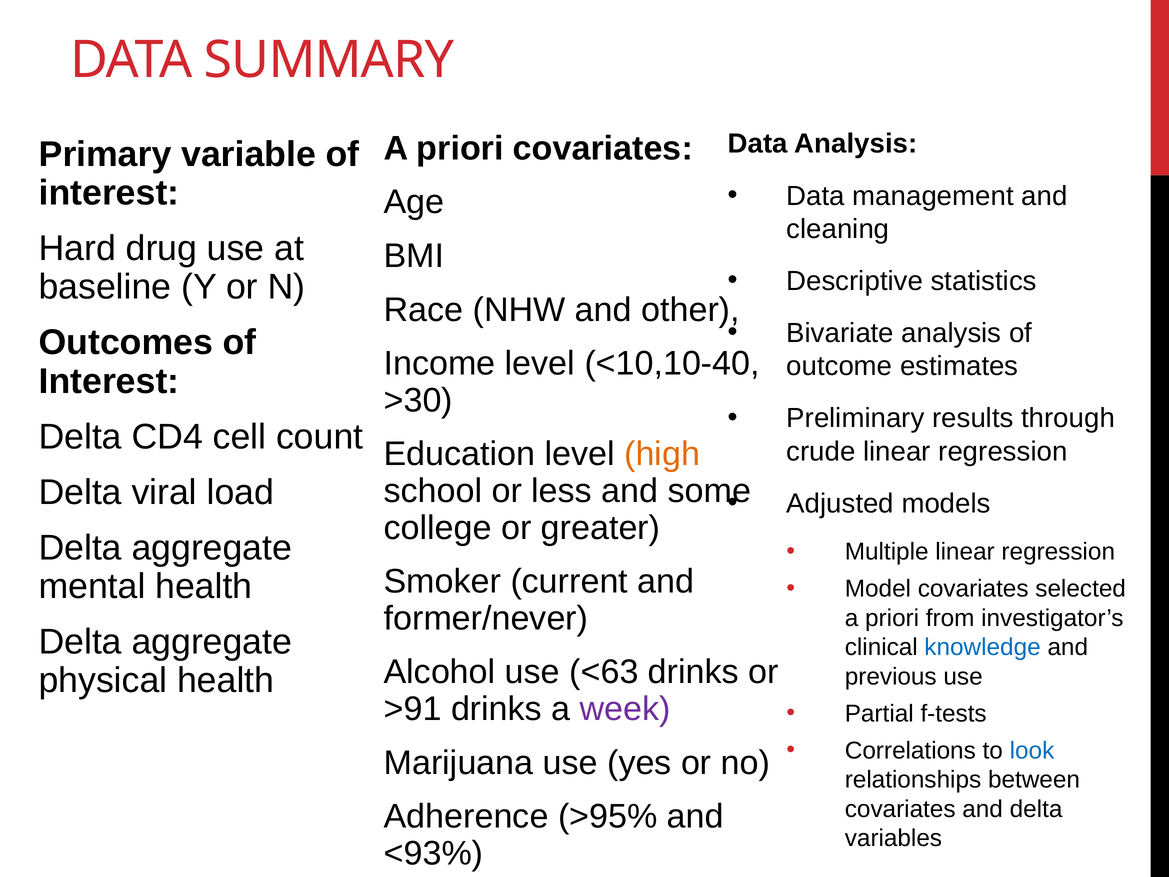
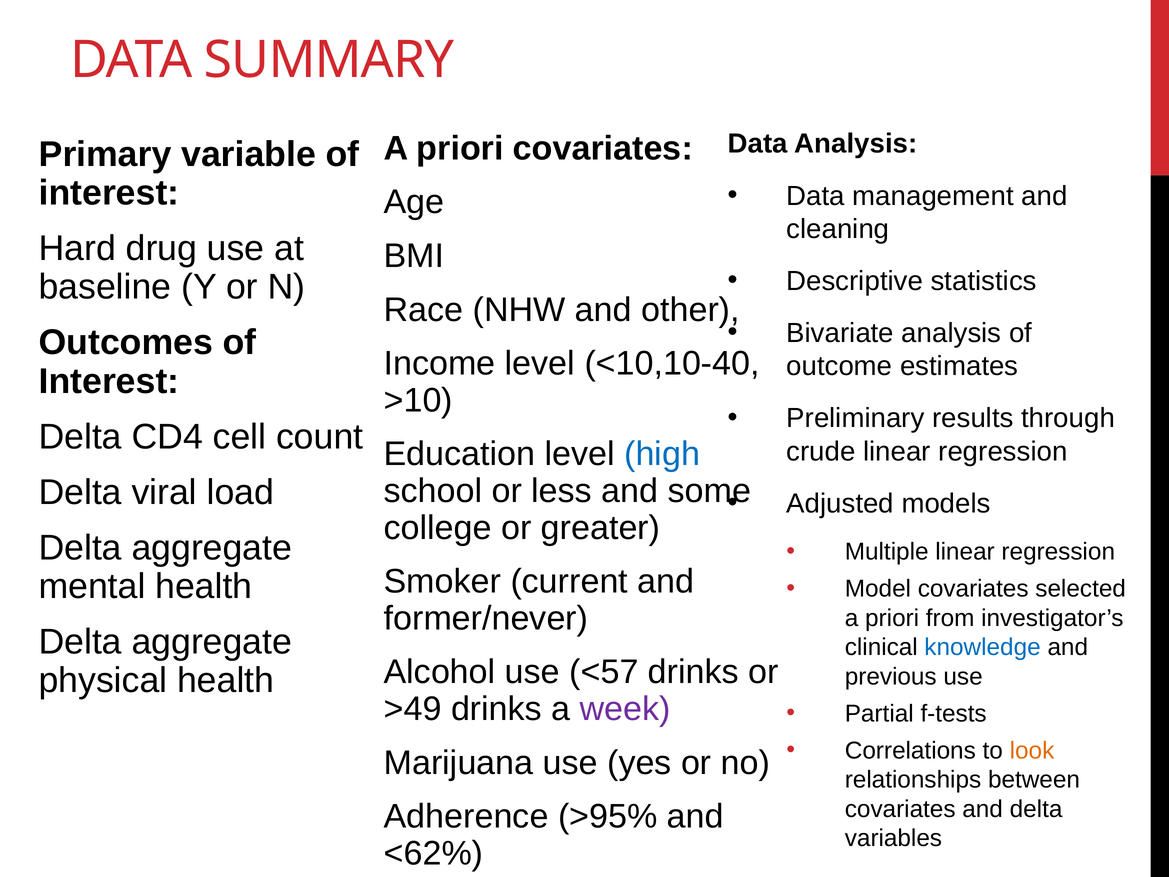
>30: >30 -> >10
high colour: orange -> blue
<63: <63 -> <57
>91: >91 -> >49
look colour: blue -> orange
<93%: <93% -> <62%
